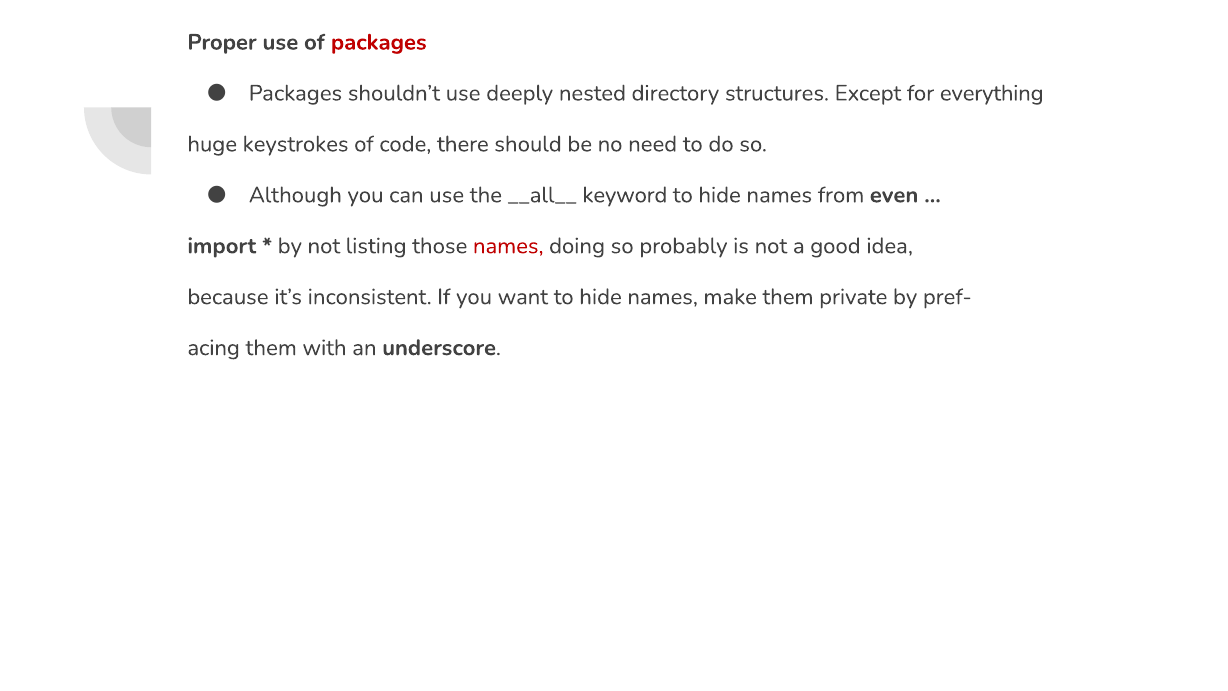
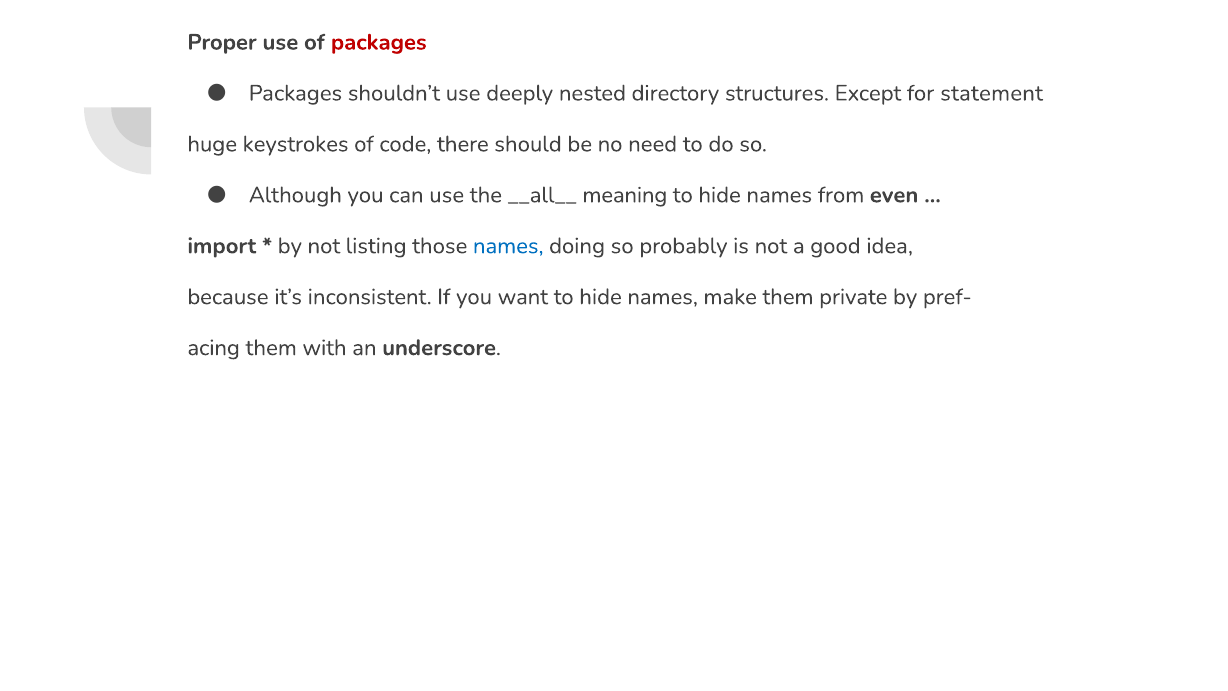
everything: everything -> statement
keyword: keyword -> meaning
names at (508, 246) colour: red -> blue
